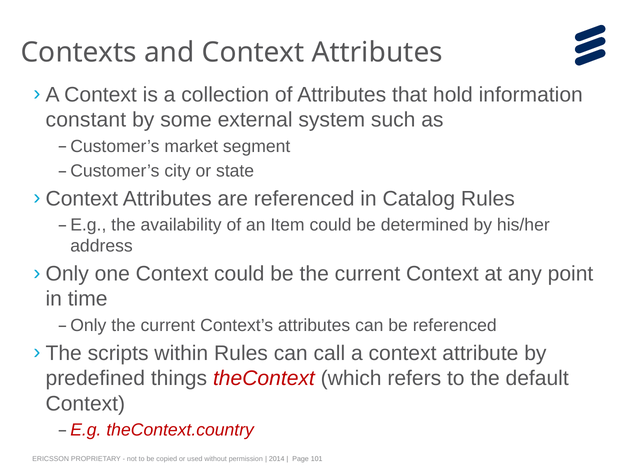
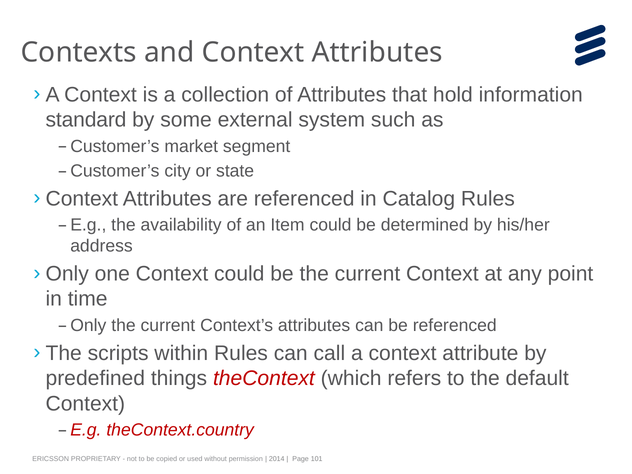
constant: constant -> standard
